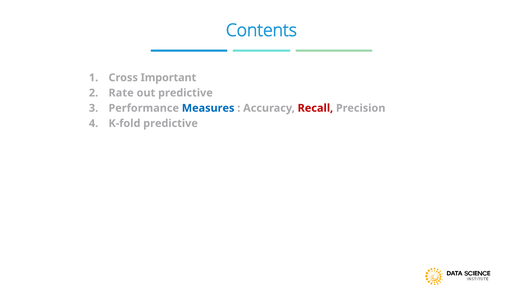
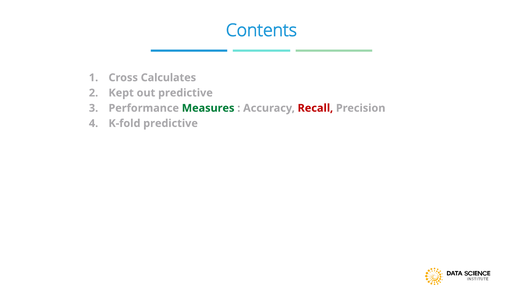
Important: Important -> Calculates
Rate: Rate -> Kept
Measures colour: blue -> green
